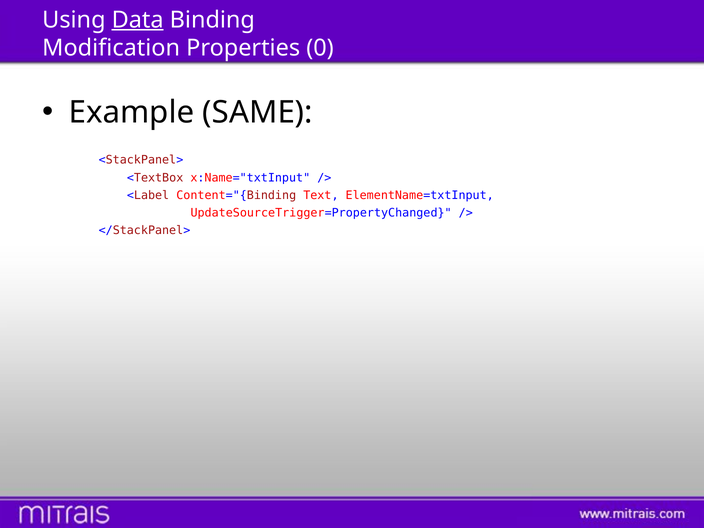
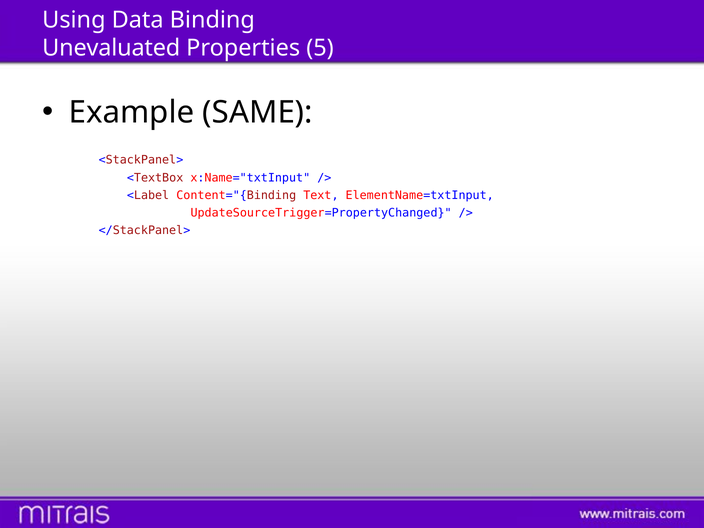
Data underline: present -> none
Modification: Modification -> Unevaluated
0: 0 -> 5
